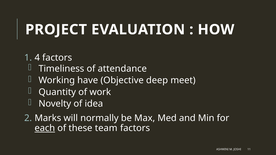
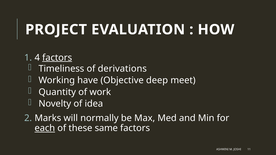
factors at (57, 58) underline: none -> present
attendance: attendance -> derivations
team: team -> same
